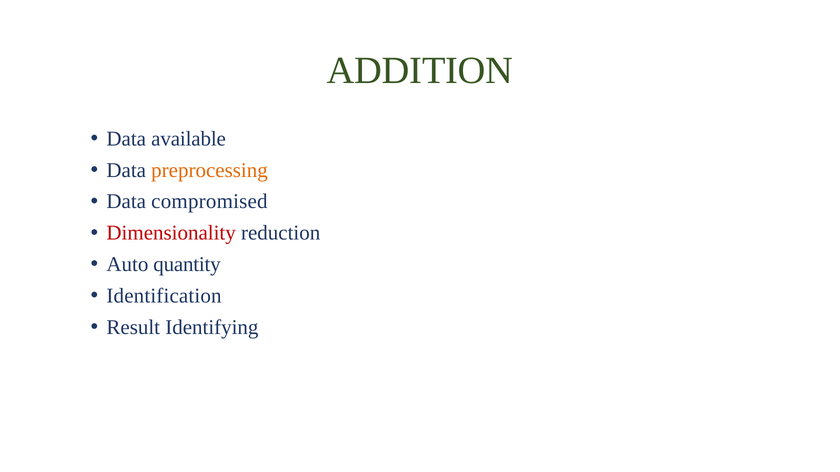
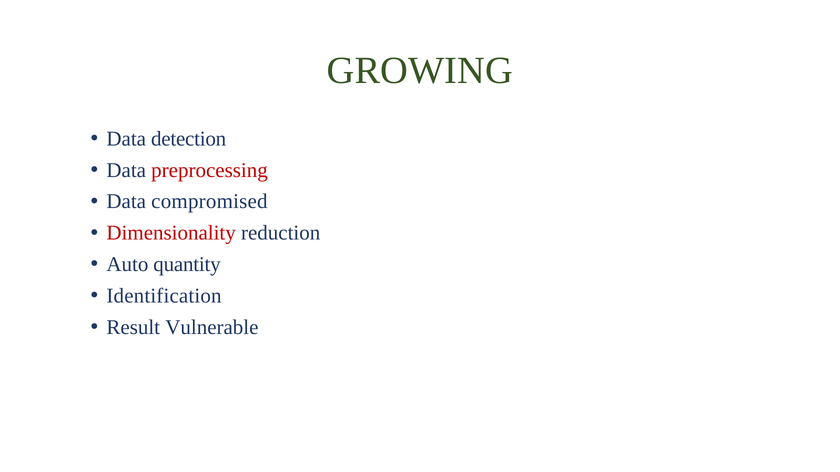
ADDITION: ADDITION -> GROWING
available: available -> detection
preprocessing colour: orange -> red
Identifying: Identifying -> Vulnerable
